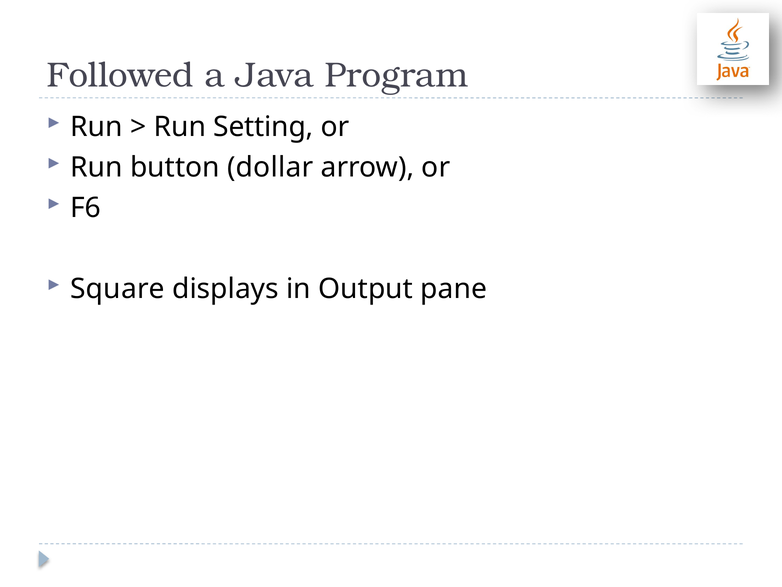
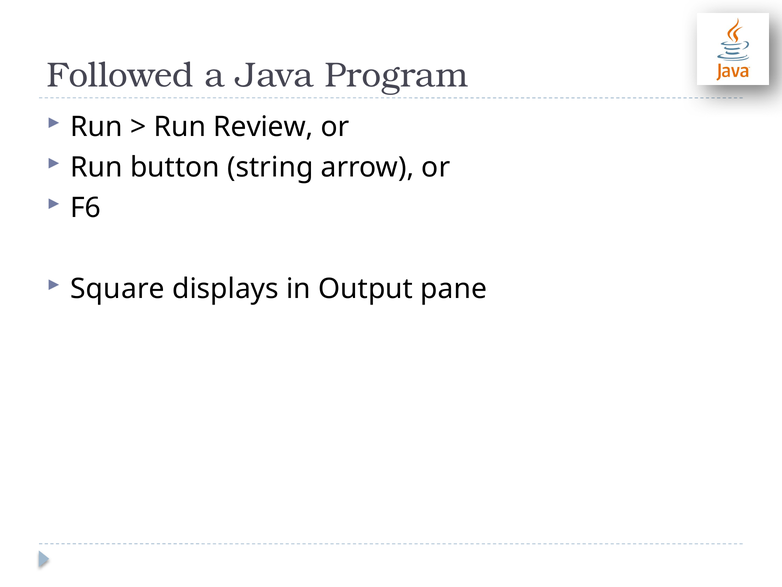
Setting: Setting -> Review
dollar: dollar -> string
